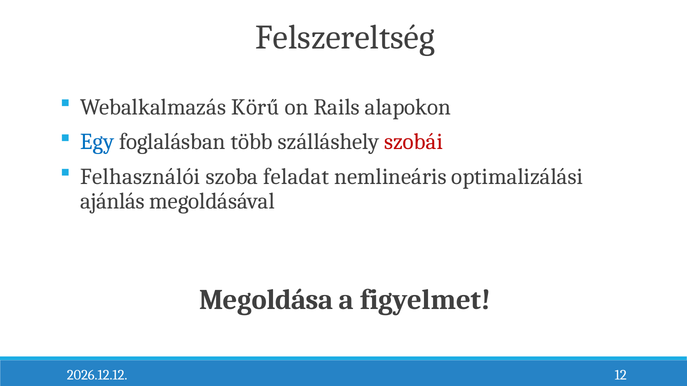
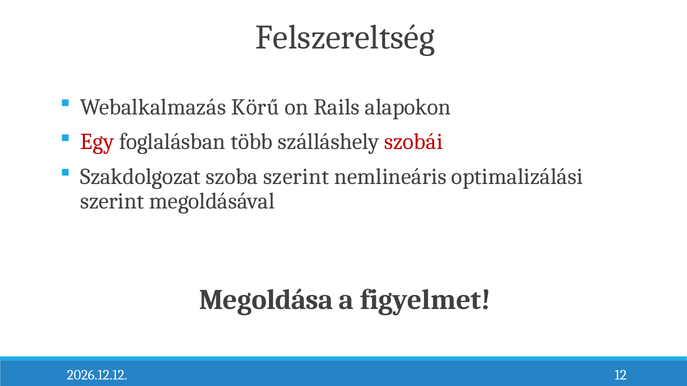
Egy colour: blue -> red
Felhasználói: Felhasználói -> Szakdolgozat
szoba feladat: feladat -> szerint
ajánlás at (112, 202): ajánlás -> szerint
